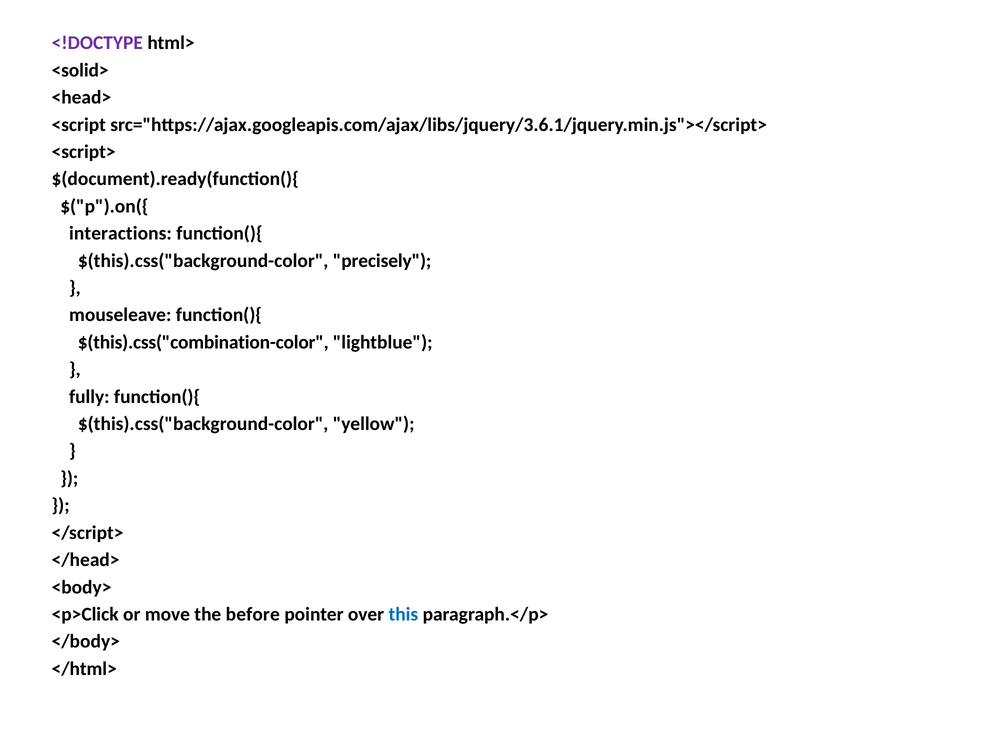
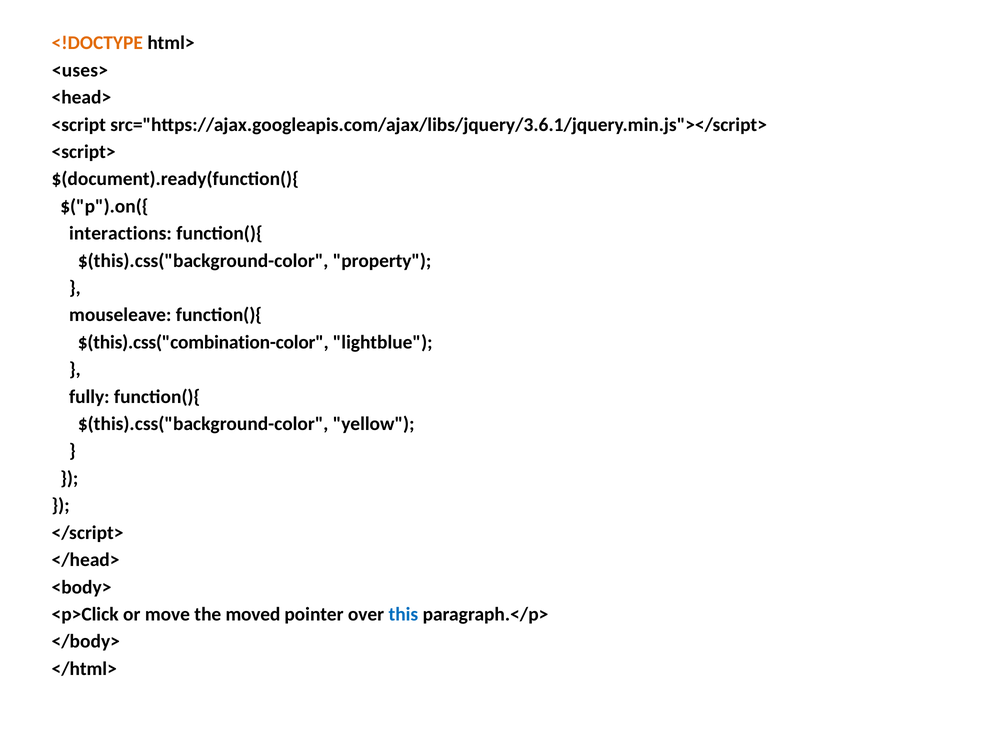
<!DOCTYPE colour: purple -> orange
<solid>: <solid> -> <uses>
precisely: precisely -> property
before: before -> moved
